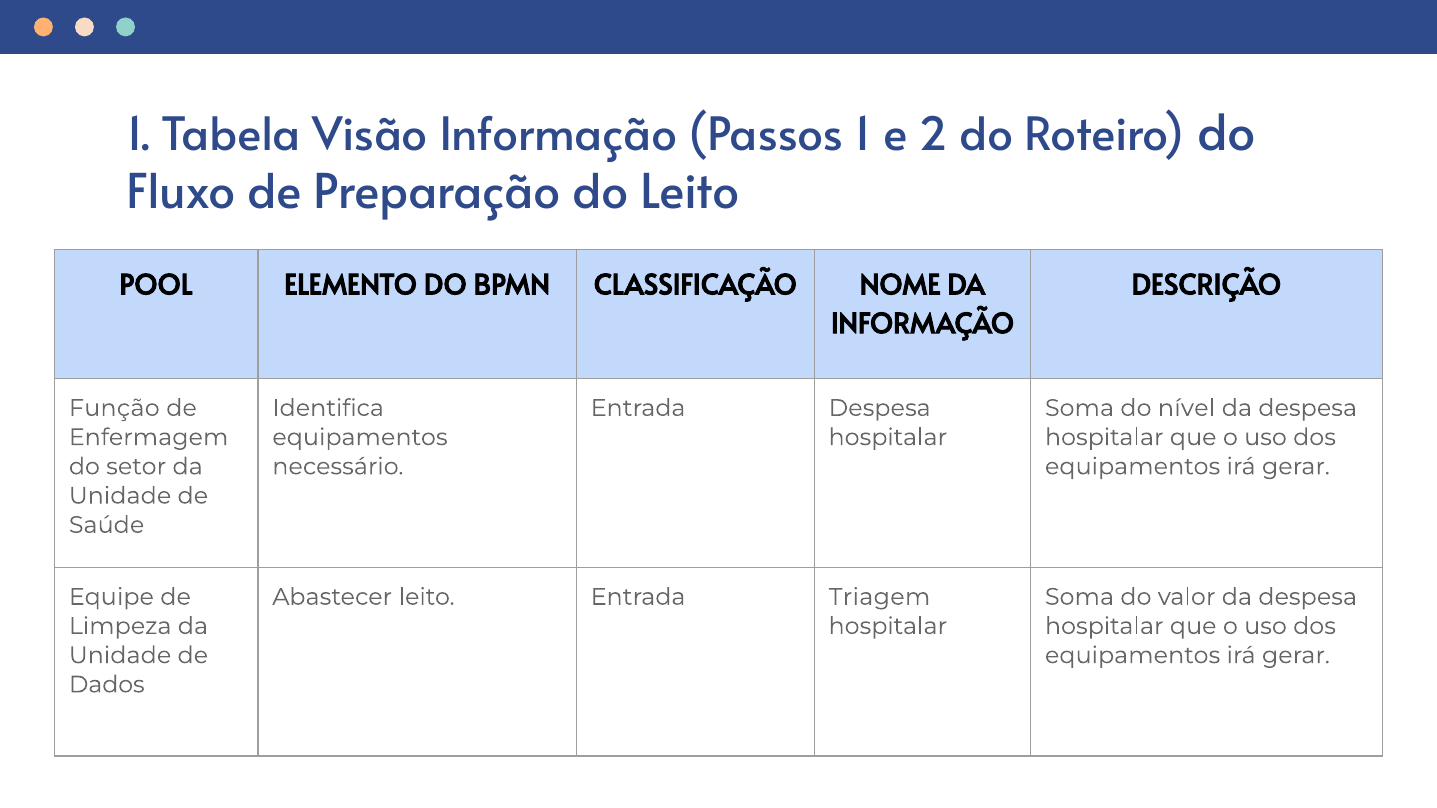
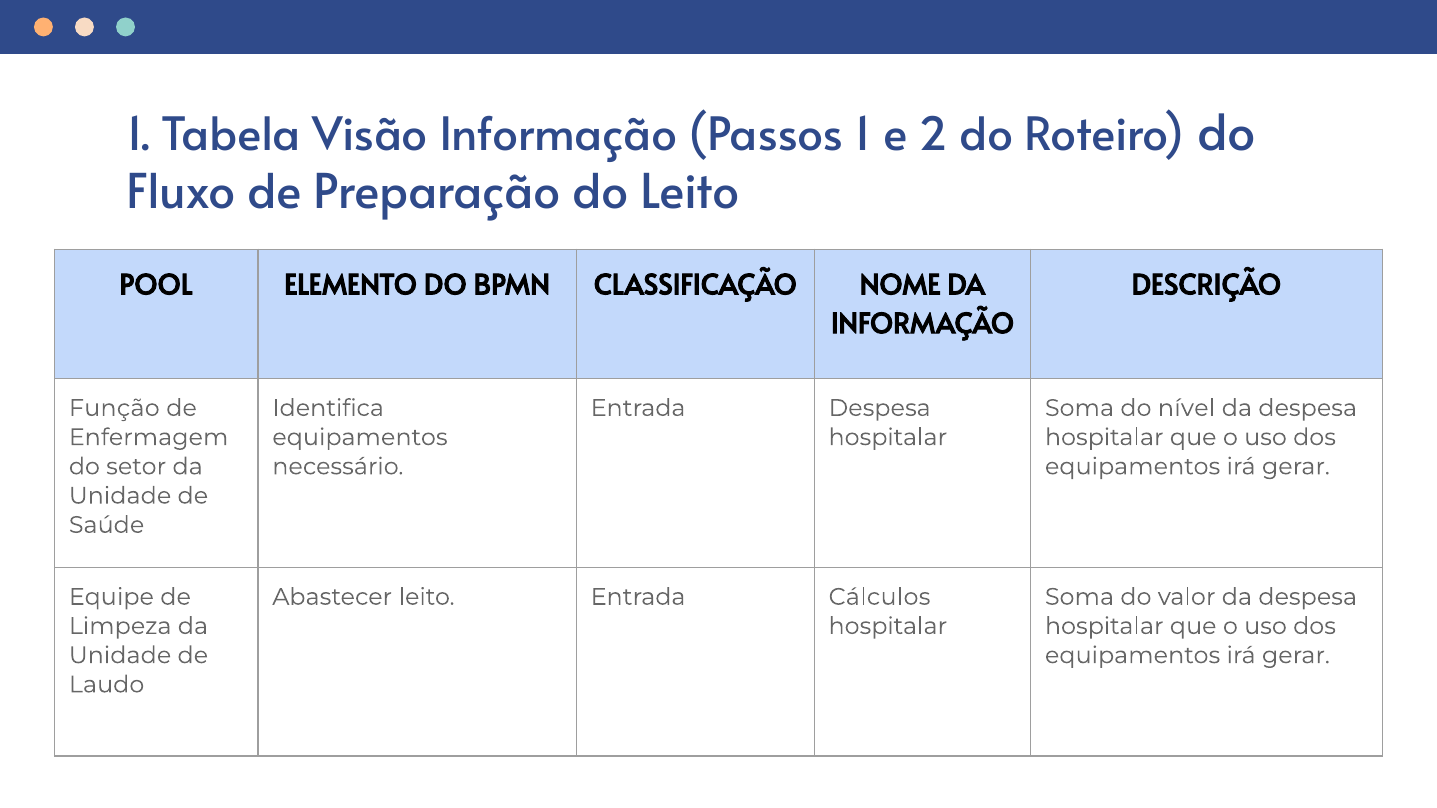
Triagem: Triagem -> Cálculos
Dados: Dados -> Laudo
